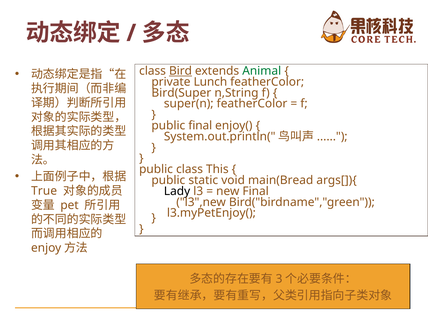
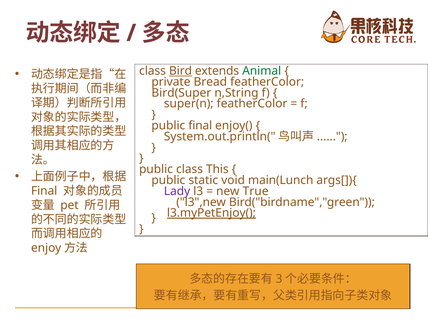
Lunch: Lunch -> Bread
main(Bread: main(Bread -> main(Lunch
True at (44, 191): True -> Final
Lady colour: black -> purple
new Final: Final -> True
l3.myPetEnjoy( underline: none -> present
